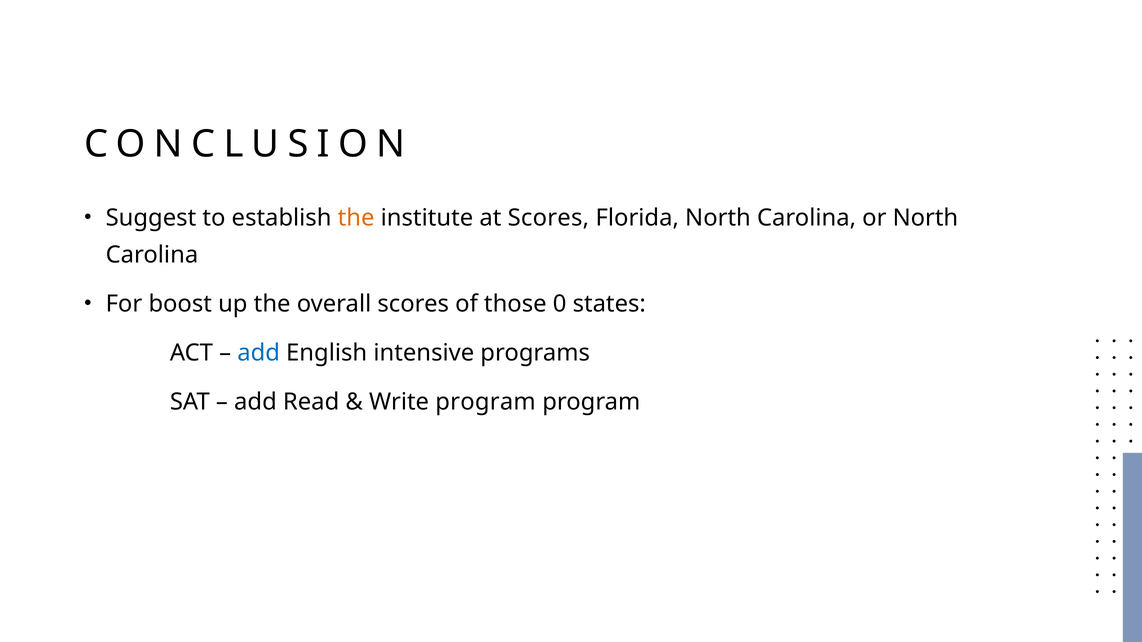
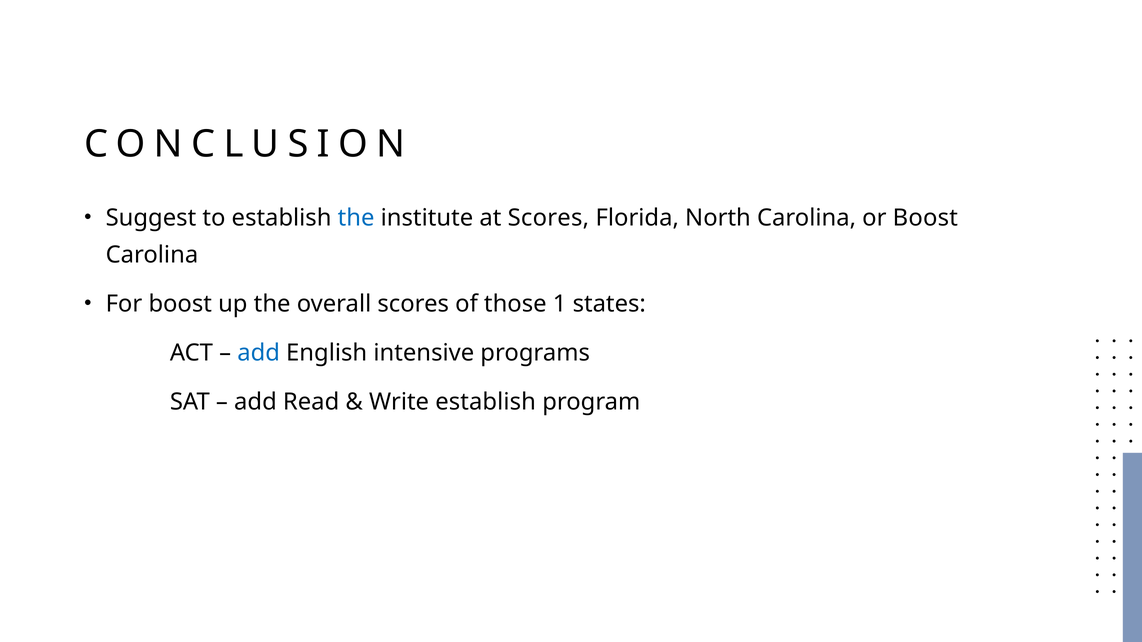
the at (356, 218) colour: orange -> blue
or North: North -> Boost
0: 0 -> 1
Write program: program -> establish
